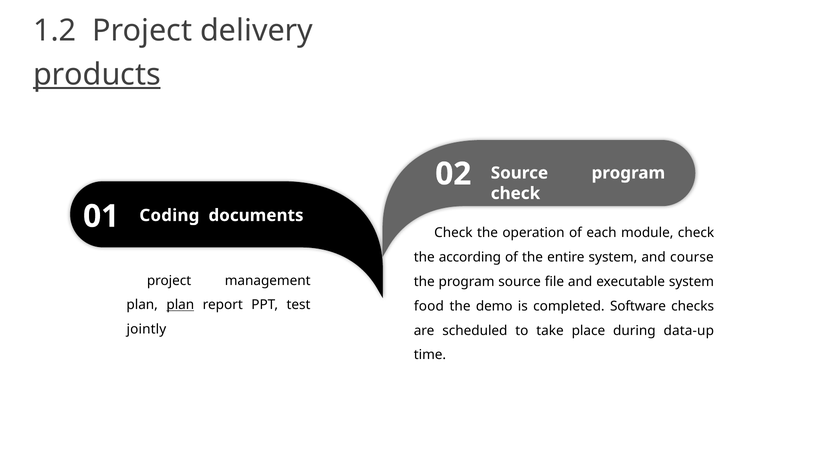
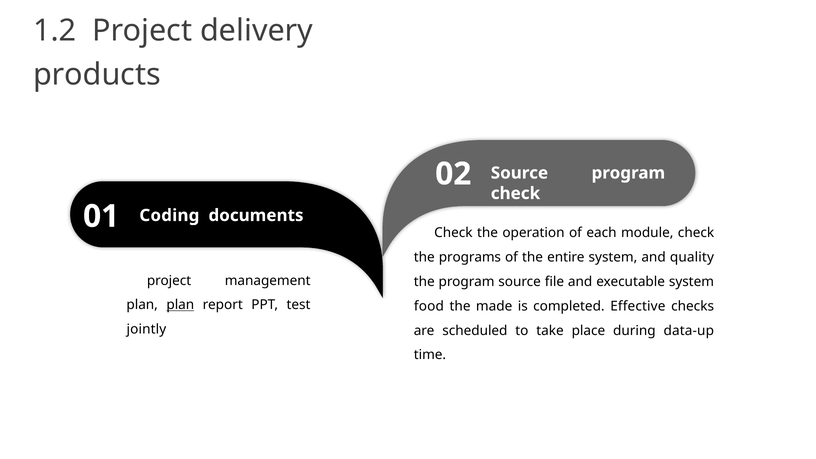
products underline: present -> none
according: according -> programs
course: course -> quality
demo: demo -> made
Software: Software -> Effective
